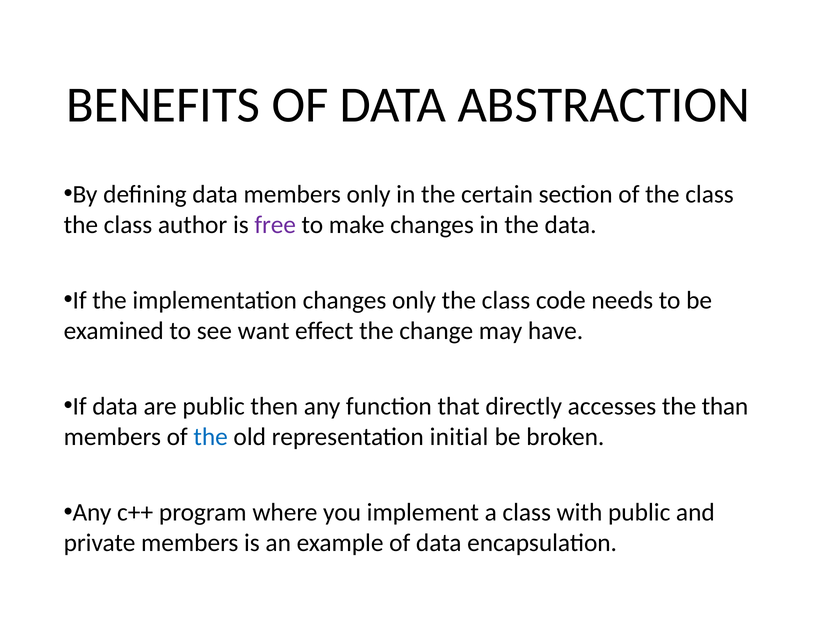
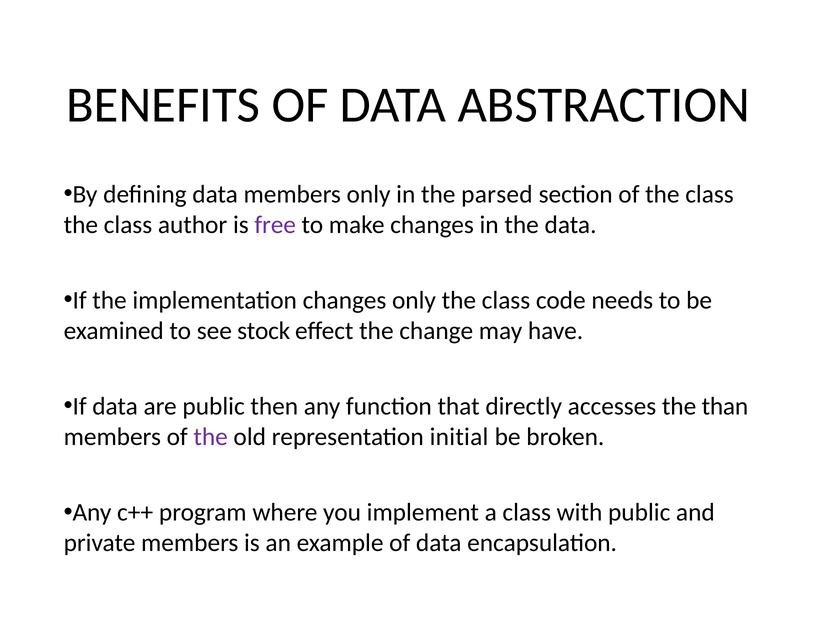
certain: certain -> parsed
want: want -> stock
the at (211, 437) colour: blue -> purple
